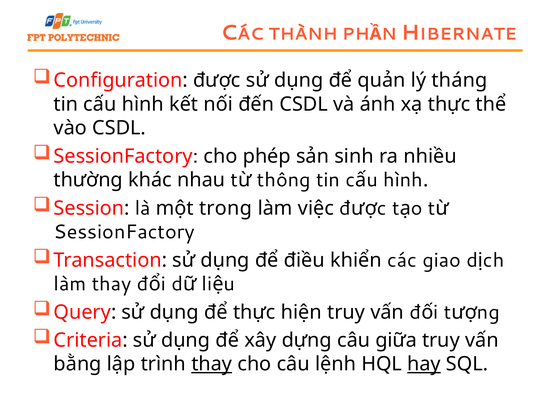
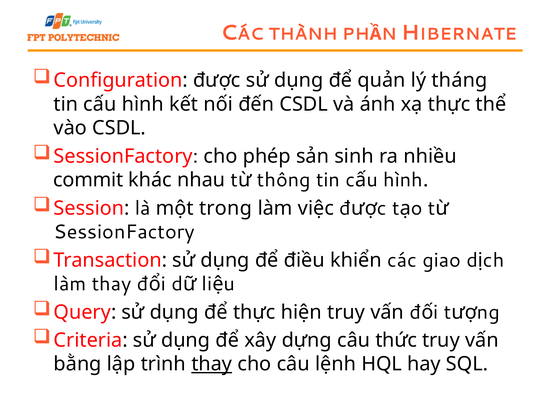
thường: thường -> commit
giữa: giữa -> thức
hay underline: present -> none
